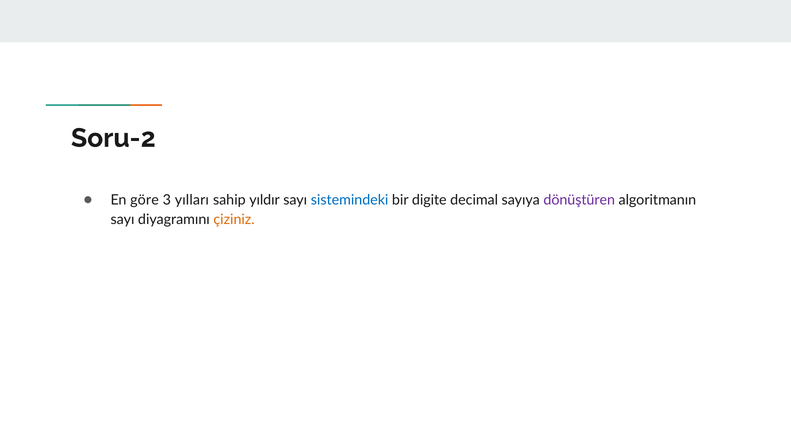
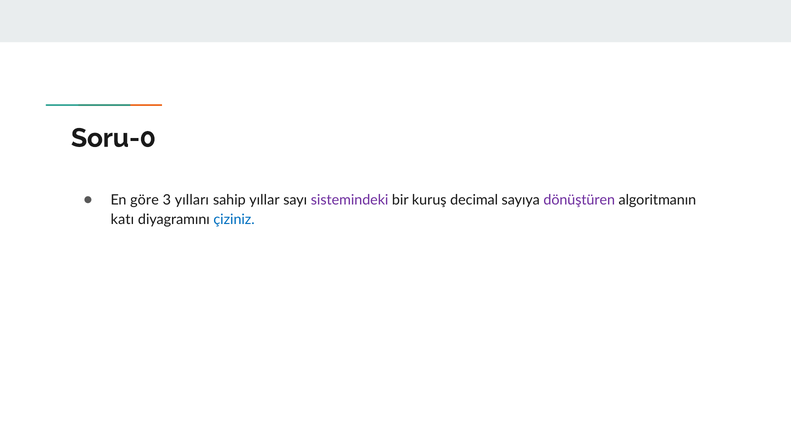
Soru-2: Soru-2 -> Soru-0
yıldır: yıldır -> yıllar
sistemindeki colour: blue -> purple
digite: digite -> kuruş
sayı at (123, 220): sayı -> katı
çiziniz colour: orange -> blue
